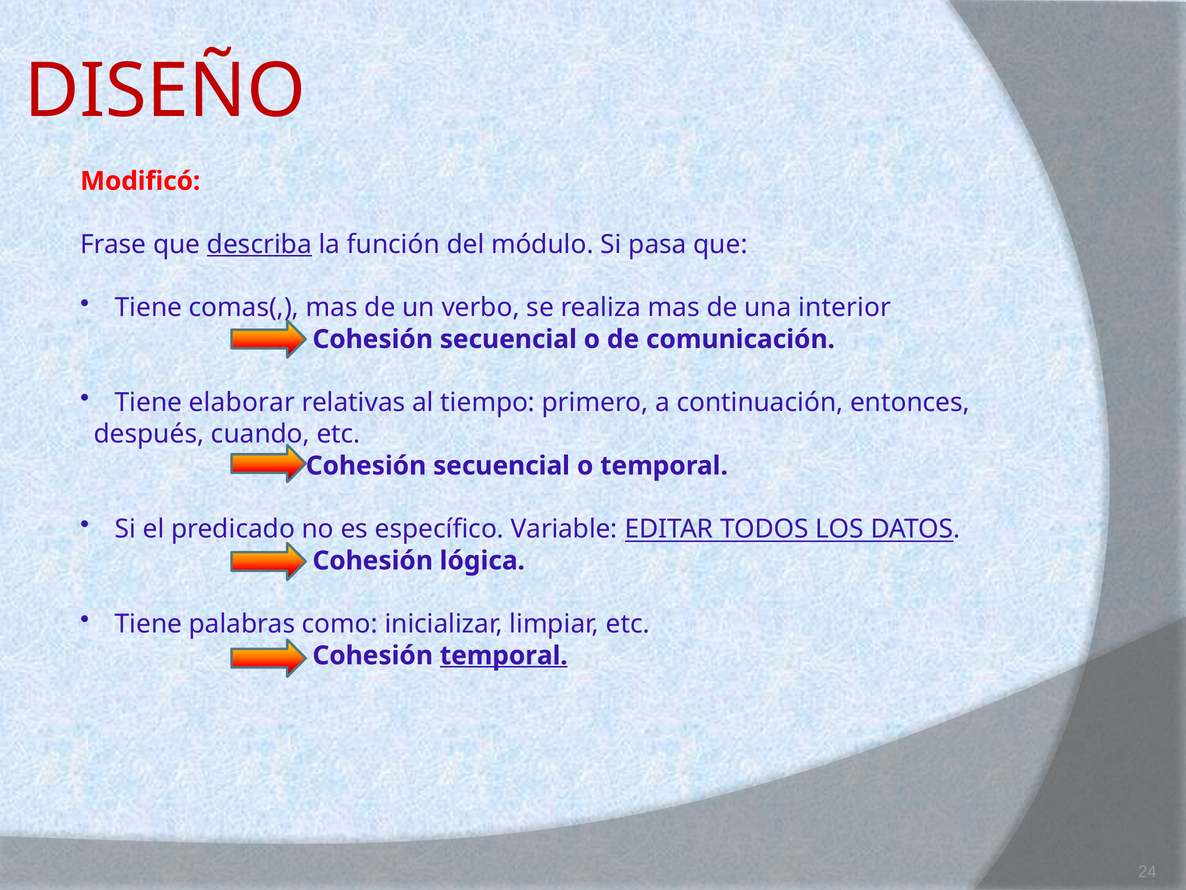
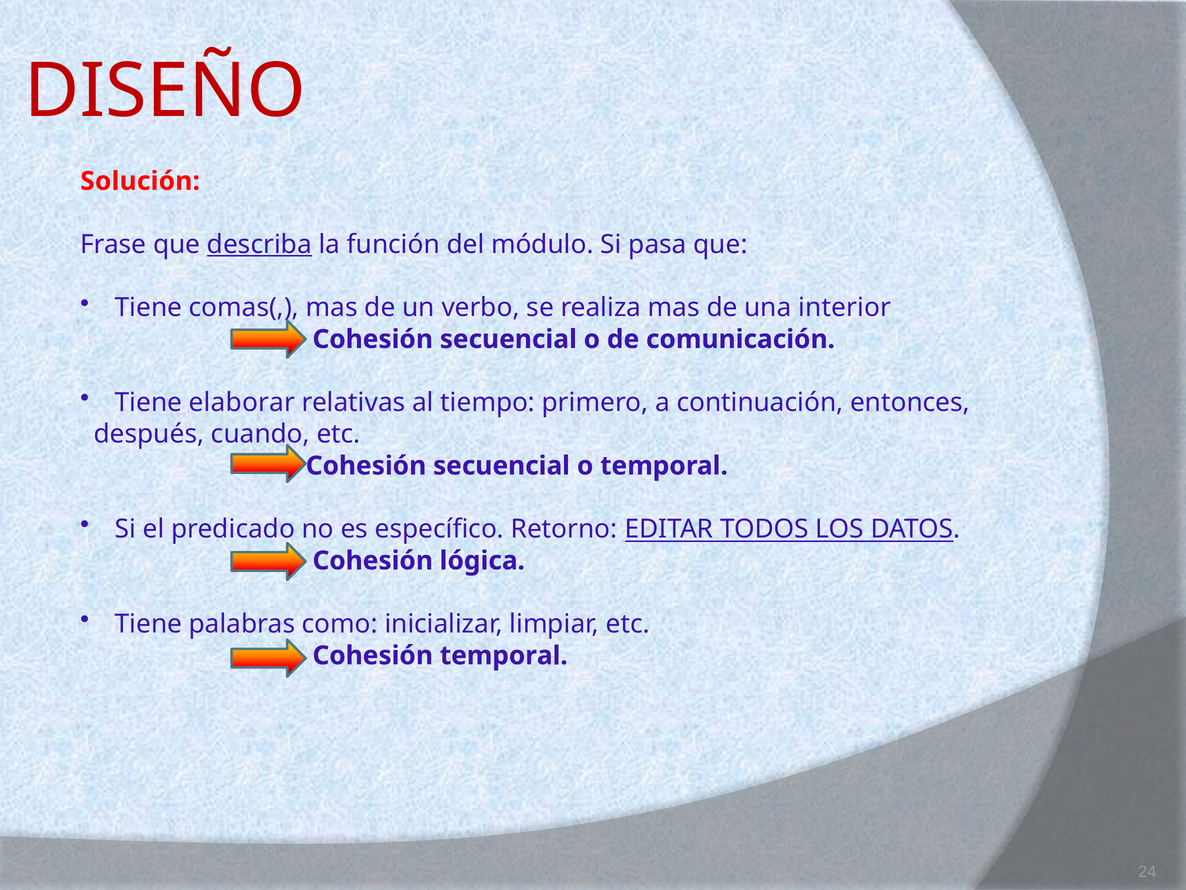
Modificó: Modificó -> Solución
Variable: Variable -> Retorno
temporal at (504, 655) underline: present -> none
